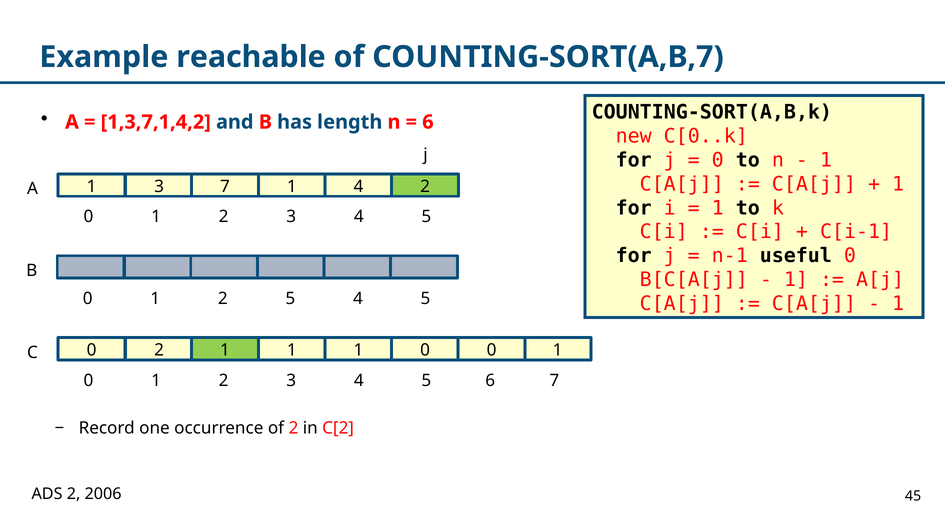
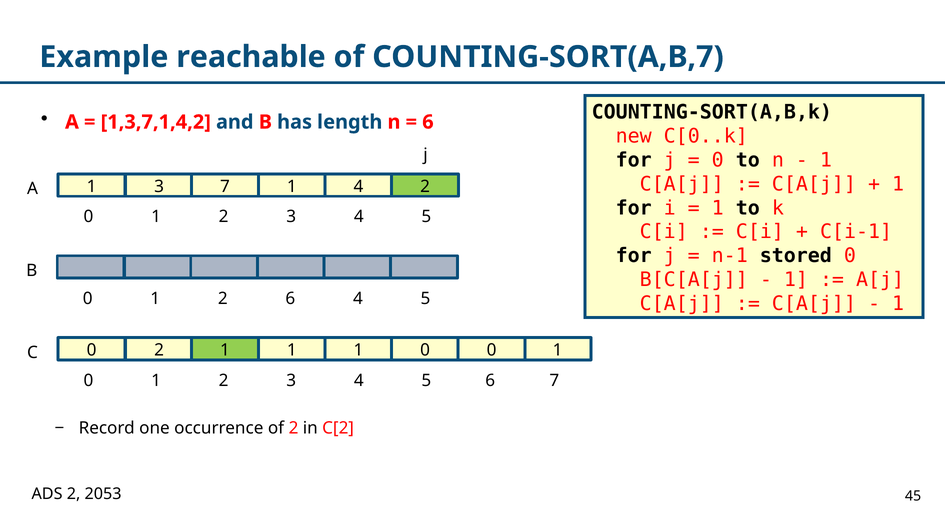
useful: useful -> stored
2 5: 5 -> 6
2006: 2006 -> 2053
